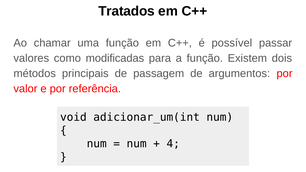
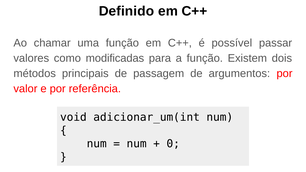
Tratados: Tratados -> Definido
4: 4 -> 0
